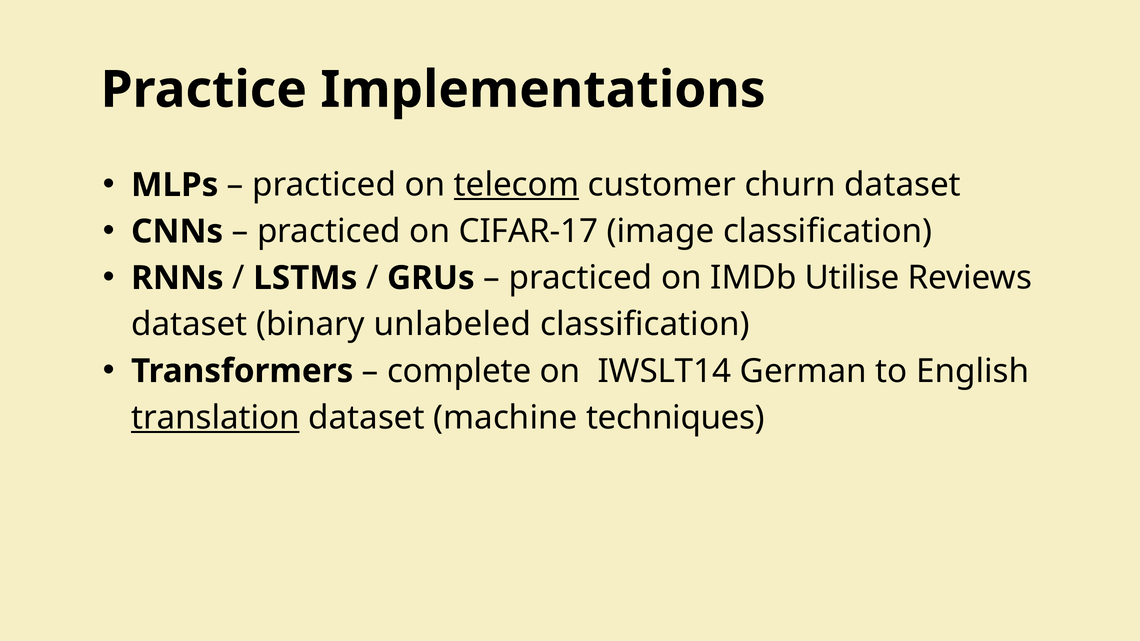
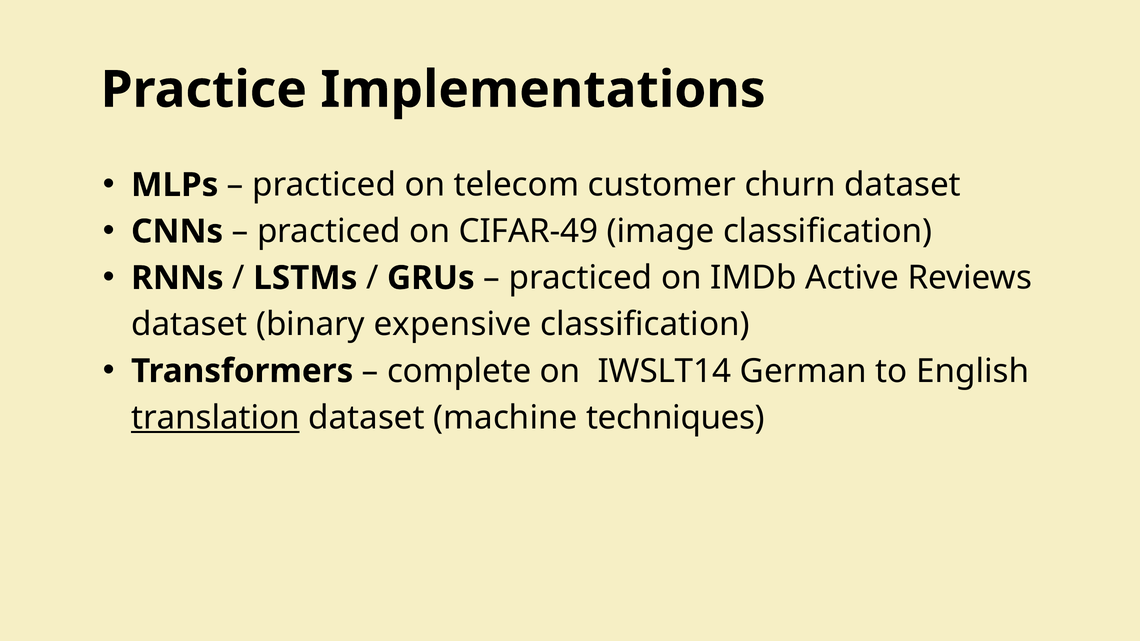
telecom underline: present -> none
CIFAR-17: CIFAR-17 -> CIFAR-49
Utilise: Utilise -> Active
unlabeled: unlabeled -> expensive
